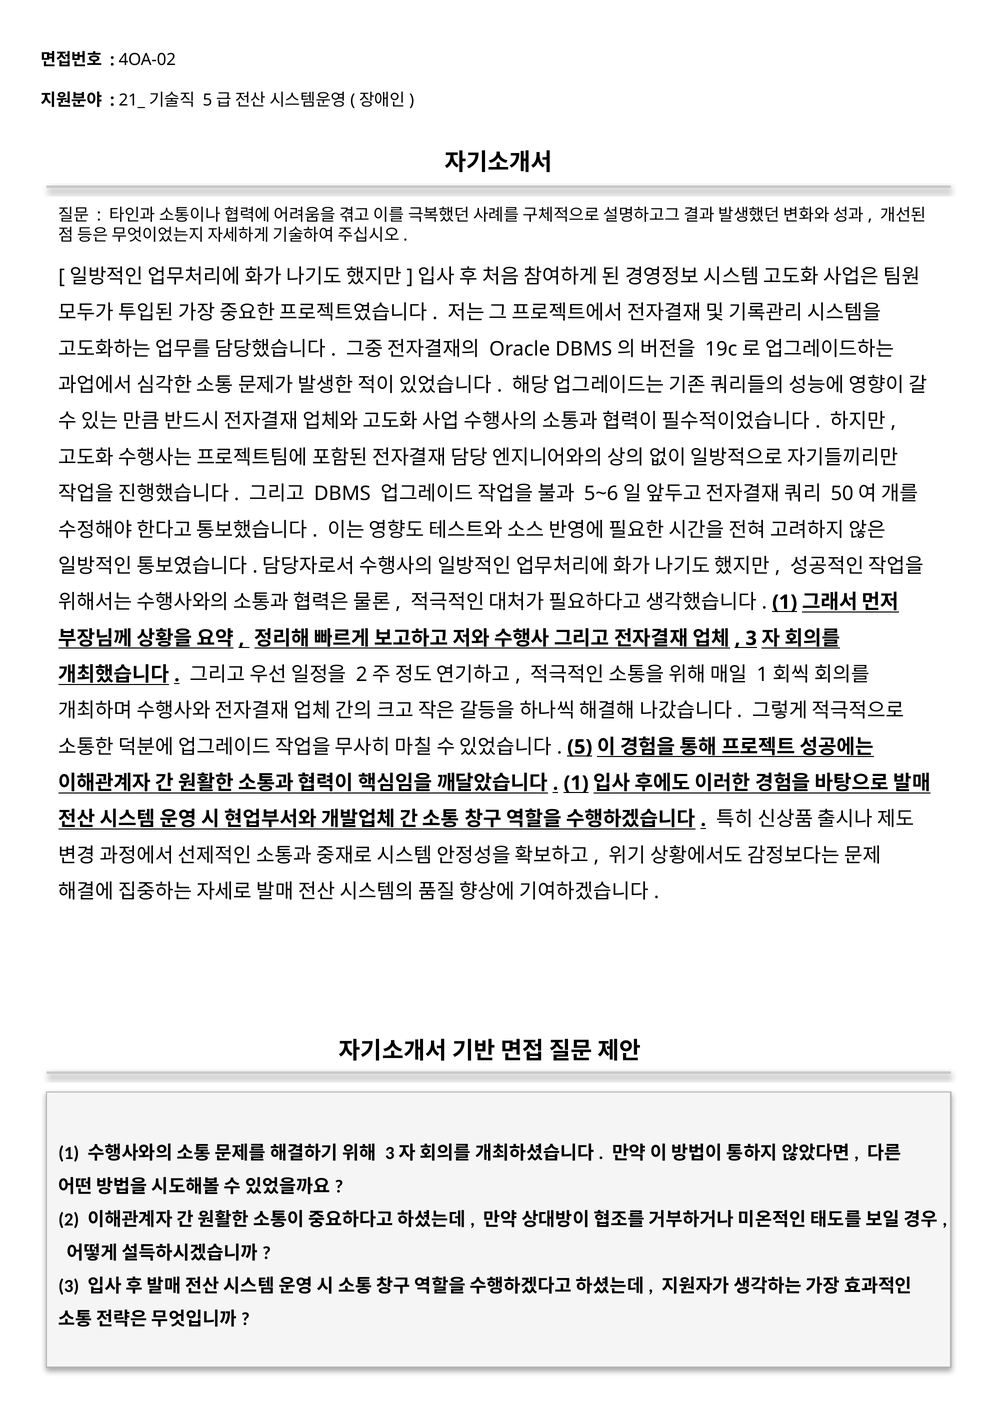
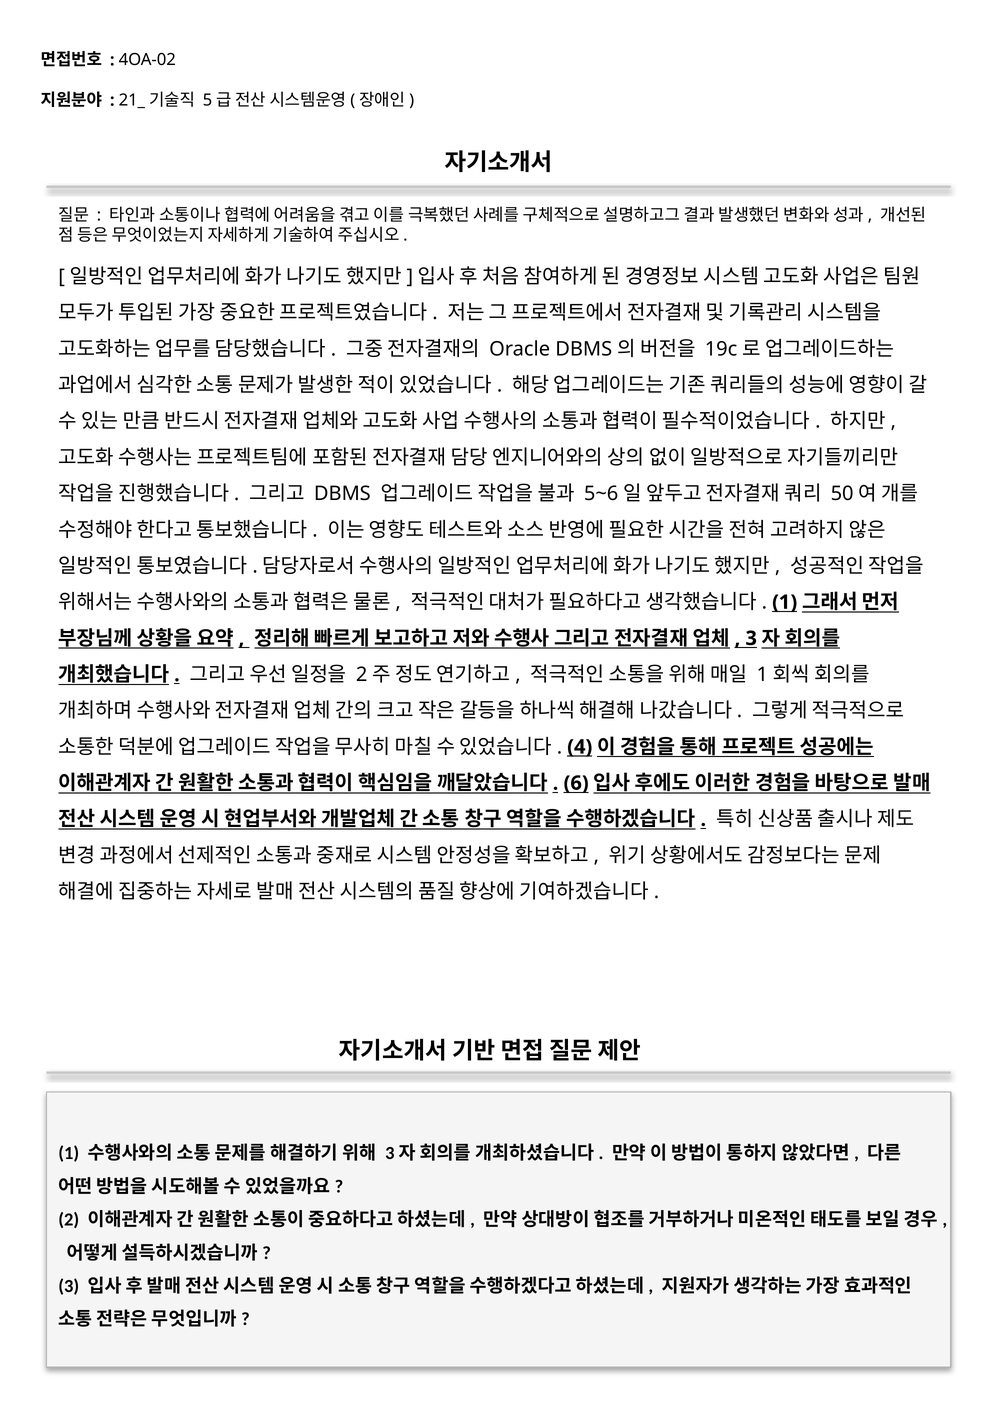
5: 5 -> 4
1 at (576, 783): 1 -> 6
